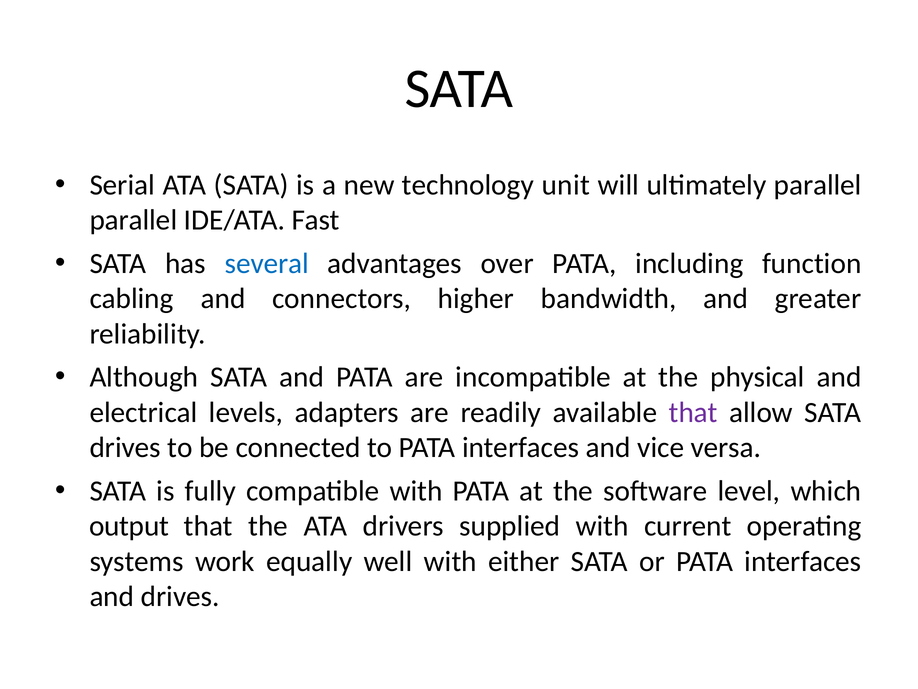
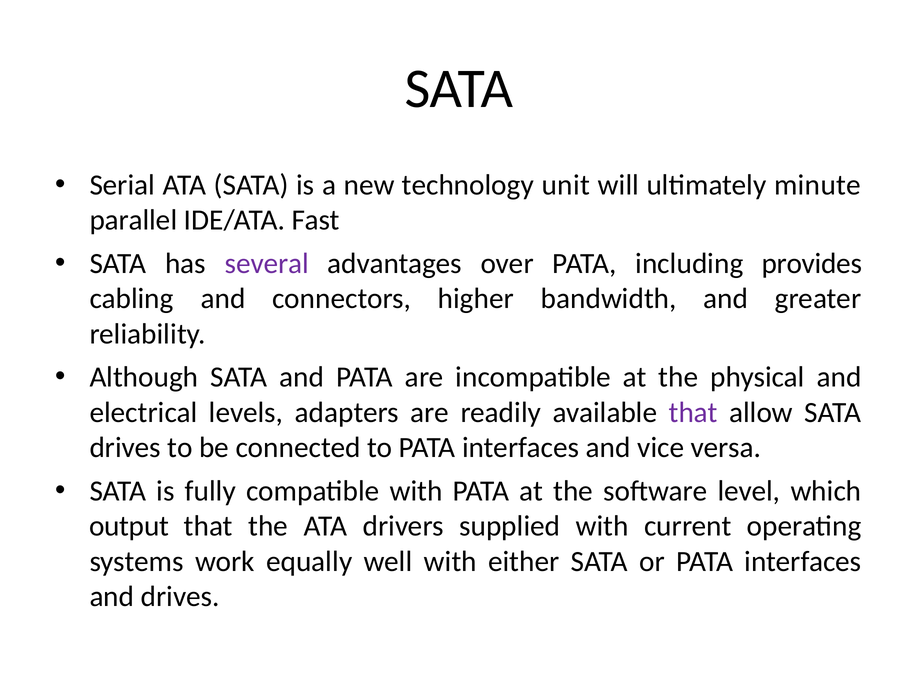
ultimately parallel: parallel -> minute
several colour: blue -> purple
function: function -> provides
